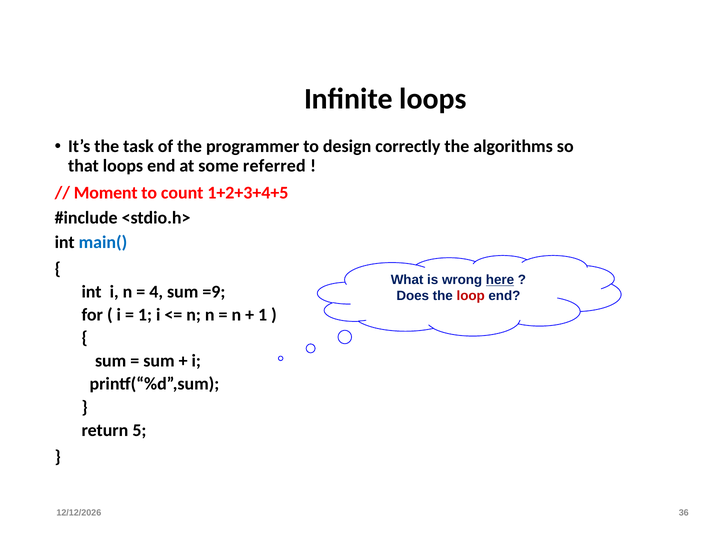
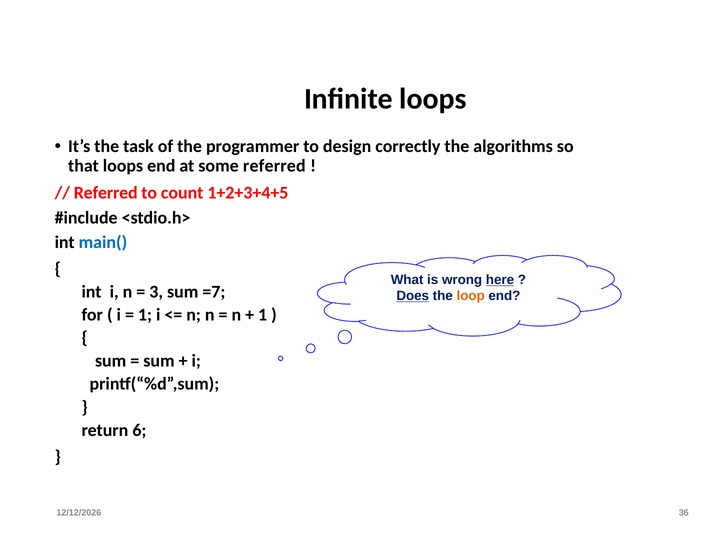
Moment at (106, 193): Moment -> Referred
4: 4 -> 3
=9: =9 -> =7
Does underline: none -> present
loop colour: red -> orange
5: 5 -> 6
